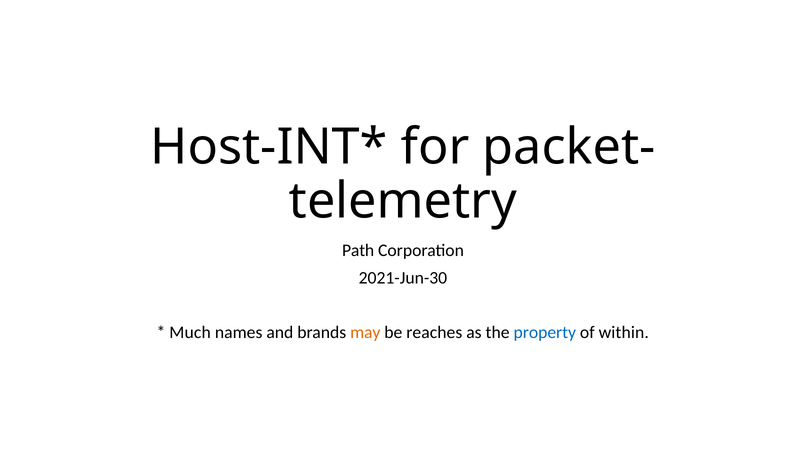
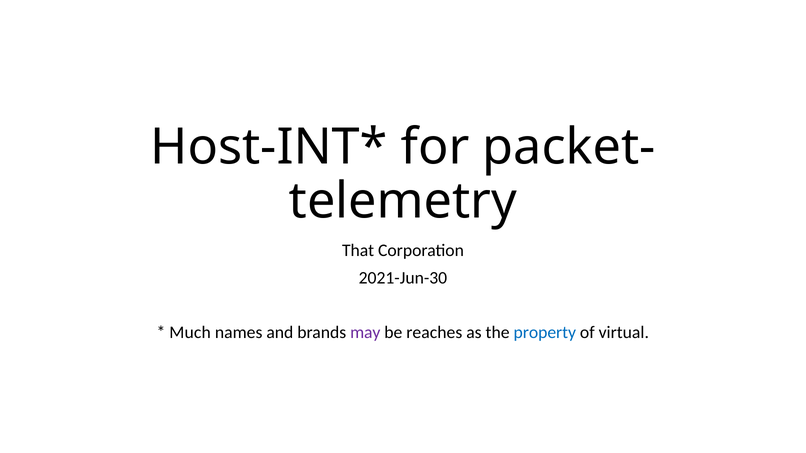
Path: Path -> That
may colour: orange -> purple
within: within -> virtual
